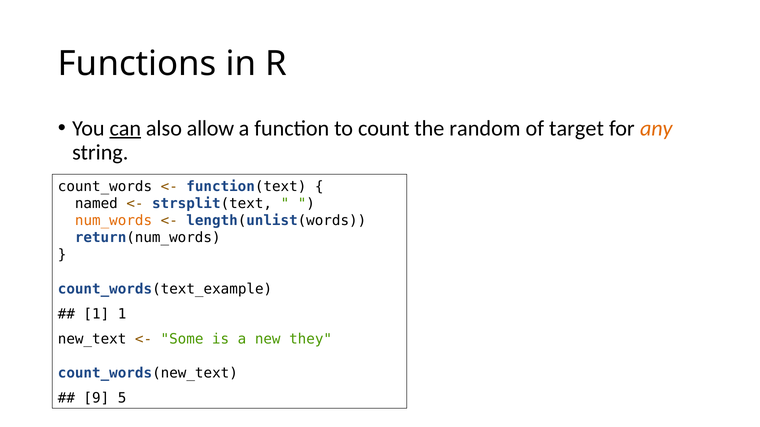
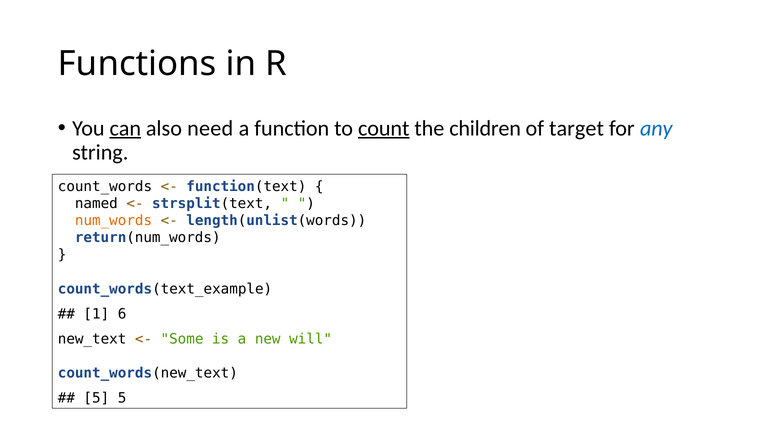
allow: allow -> need
count underline: none -> present
random: random -> children
any colour: orange -> blue
1 1: 1 -> 6
they: they -> will
9 at (96, 398): 9 -> 5
